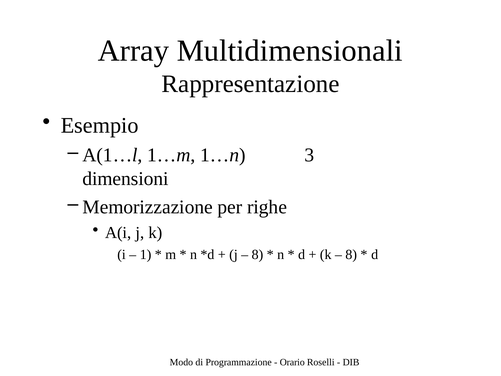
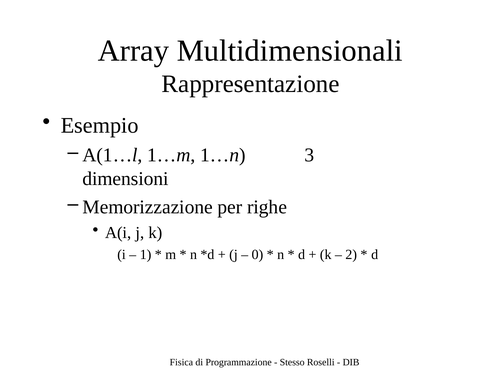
8 at (257, 254): 8 -> 0
8 at (351, 254): 8 -> 2
Modo: Modo -> Fisica
Orario: Orario -> Stesso
